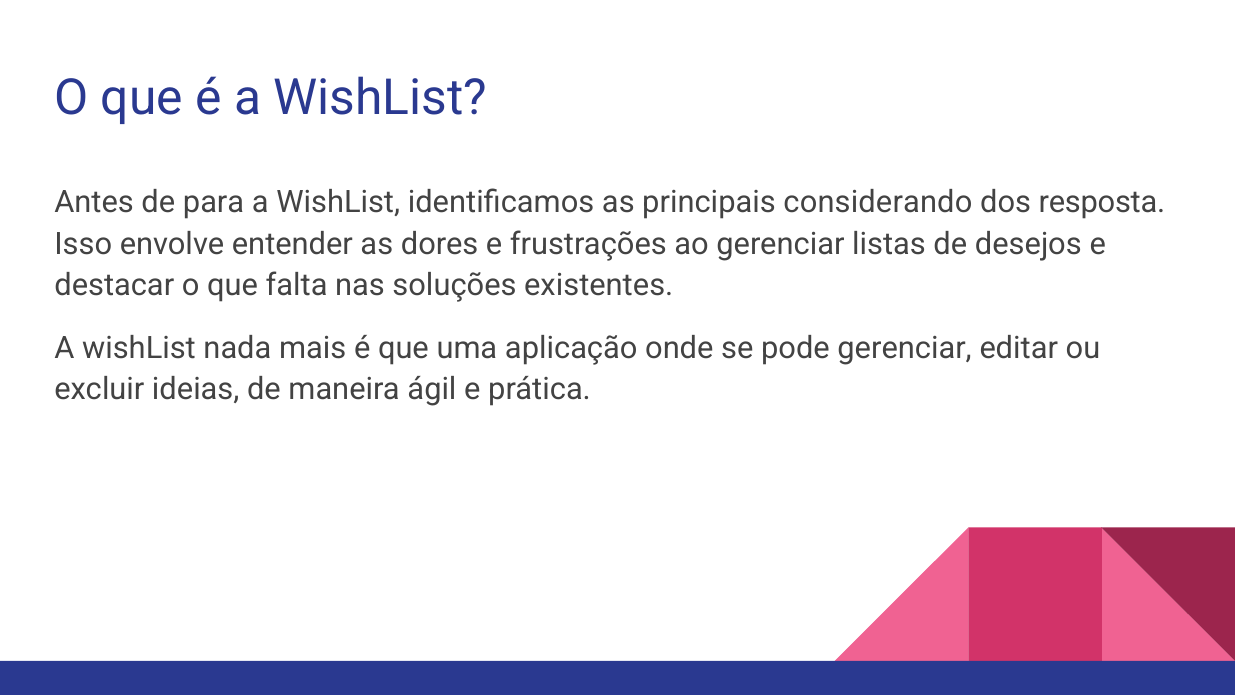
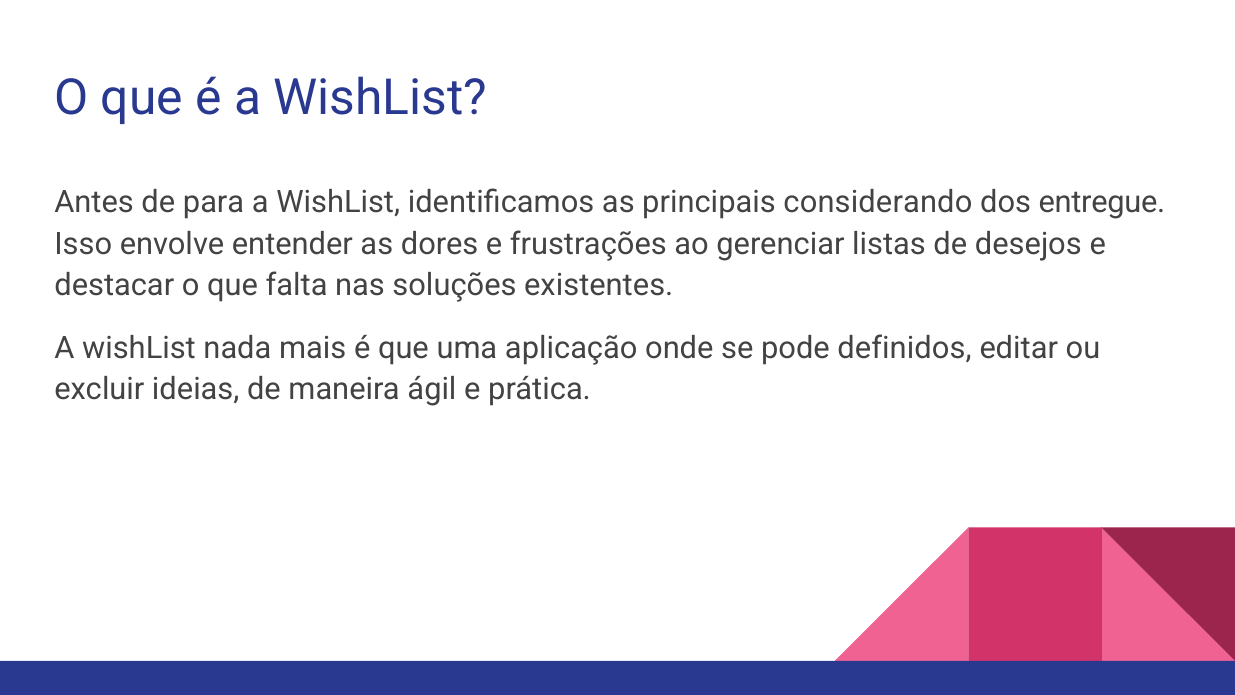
resposta: resposta -> entregue
pode gerenciar: gerenciar -> definidos
